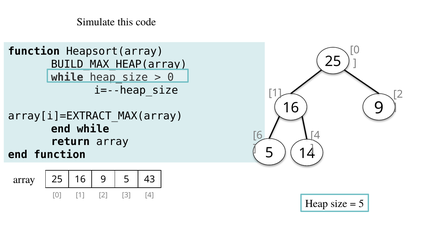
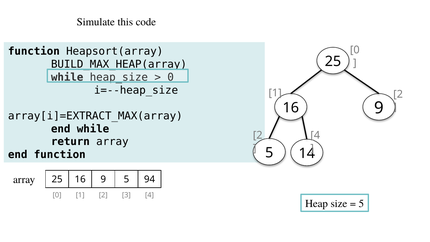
6 at (258, 135): 6 -> 2
43: 43 -> 94
